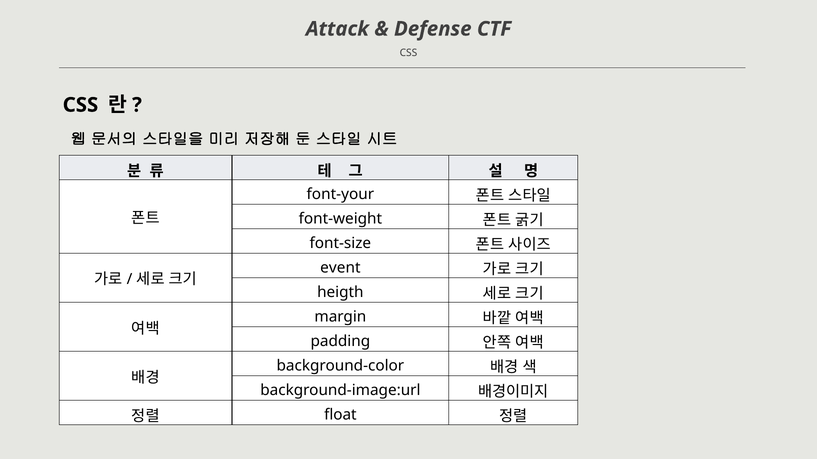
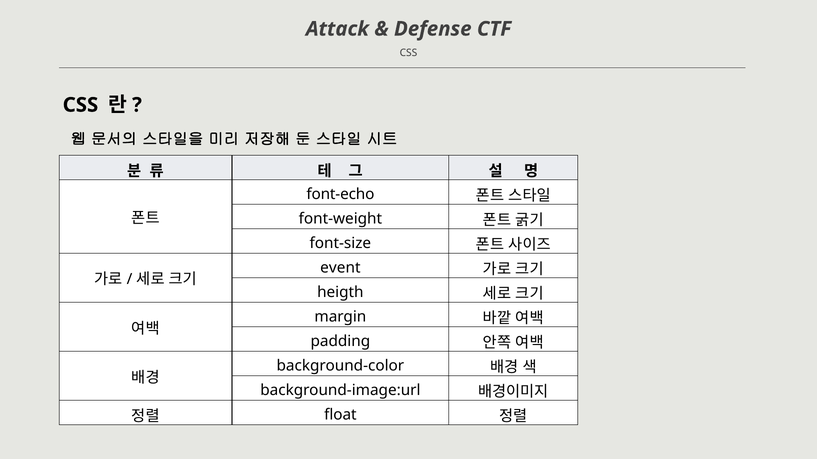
font-your: font-your -> font-echo
